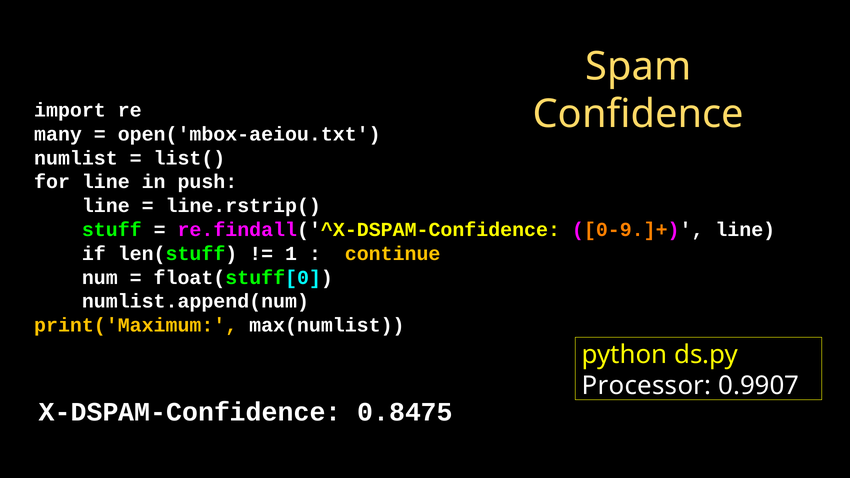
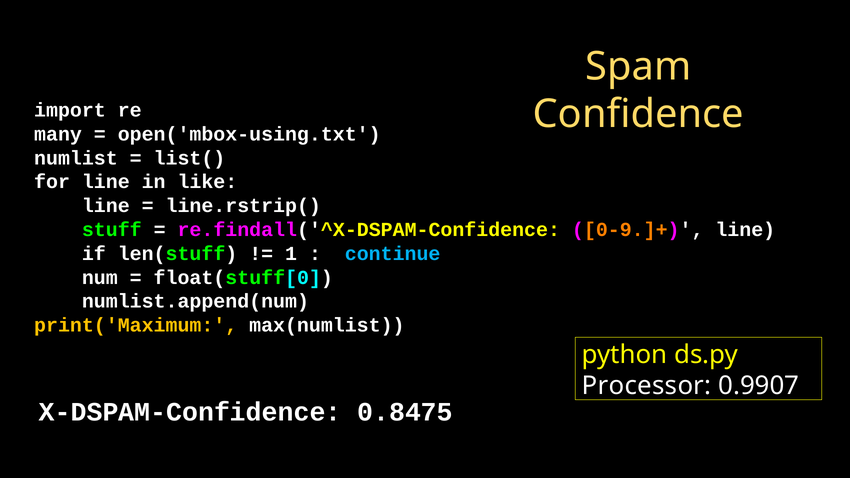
open('mbox-aeiou.txt: open('mbox-aeiou.txt -> open('mbox-using.txt
push: push -> like
continue colour: yellow -> light blue
